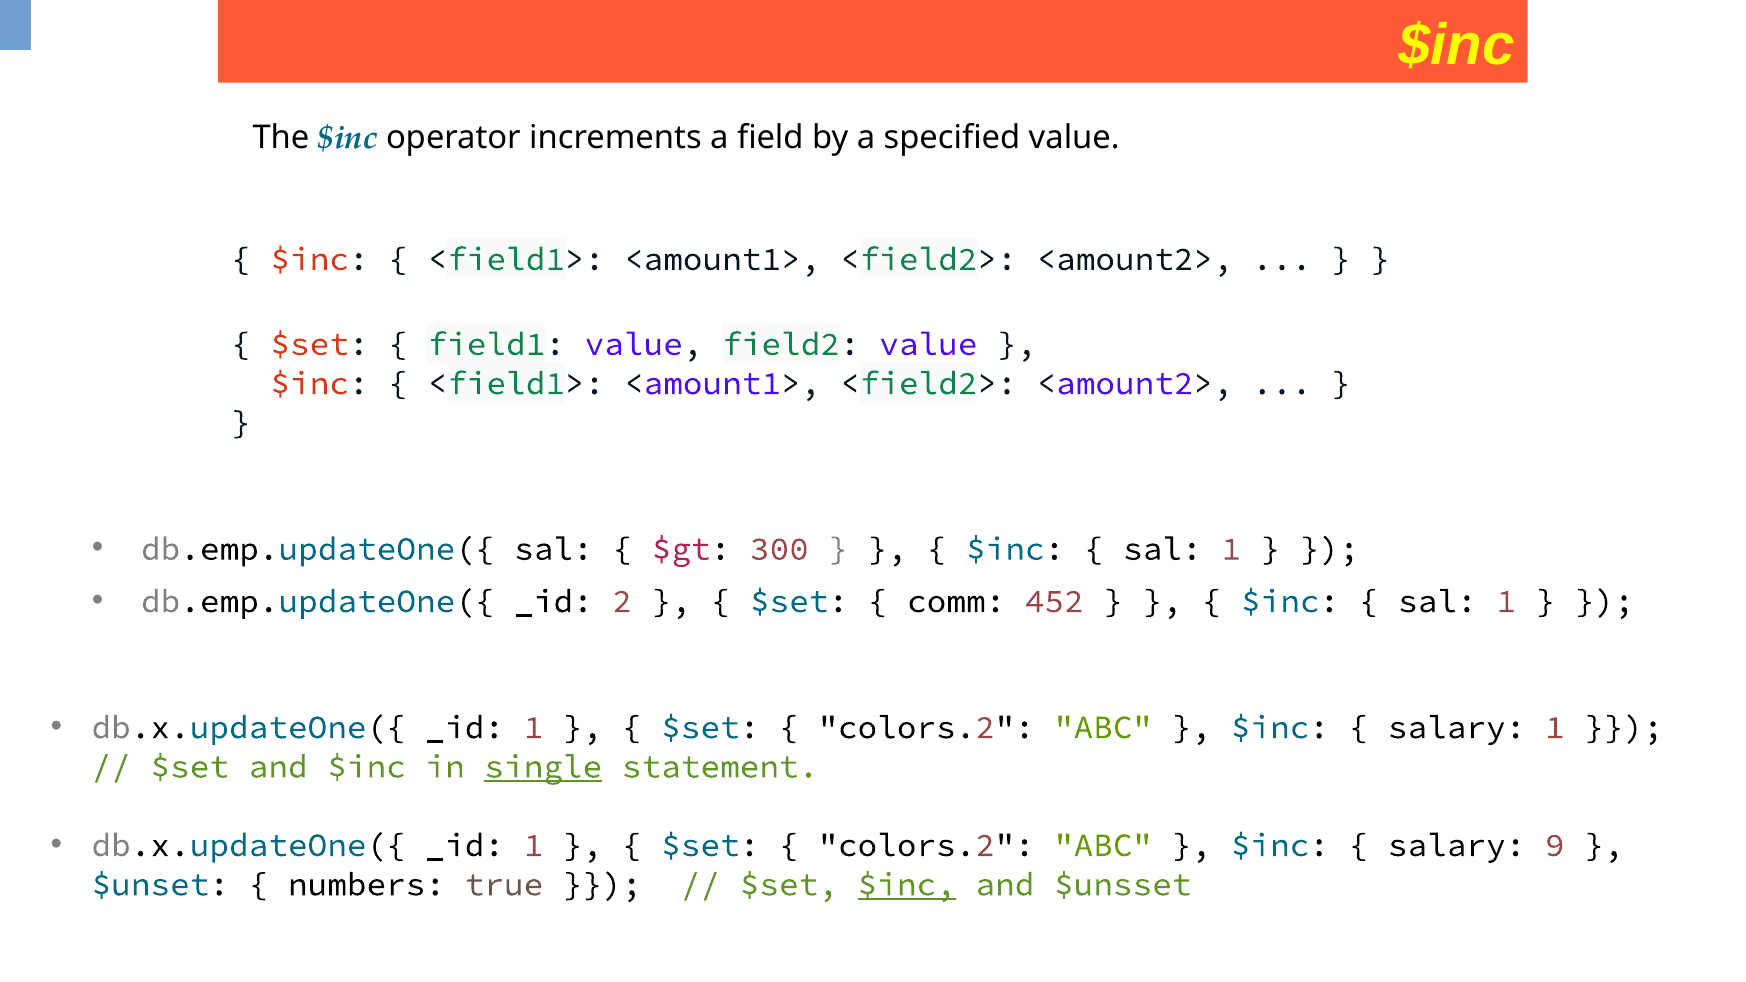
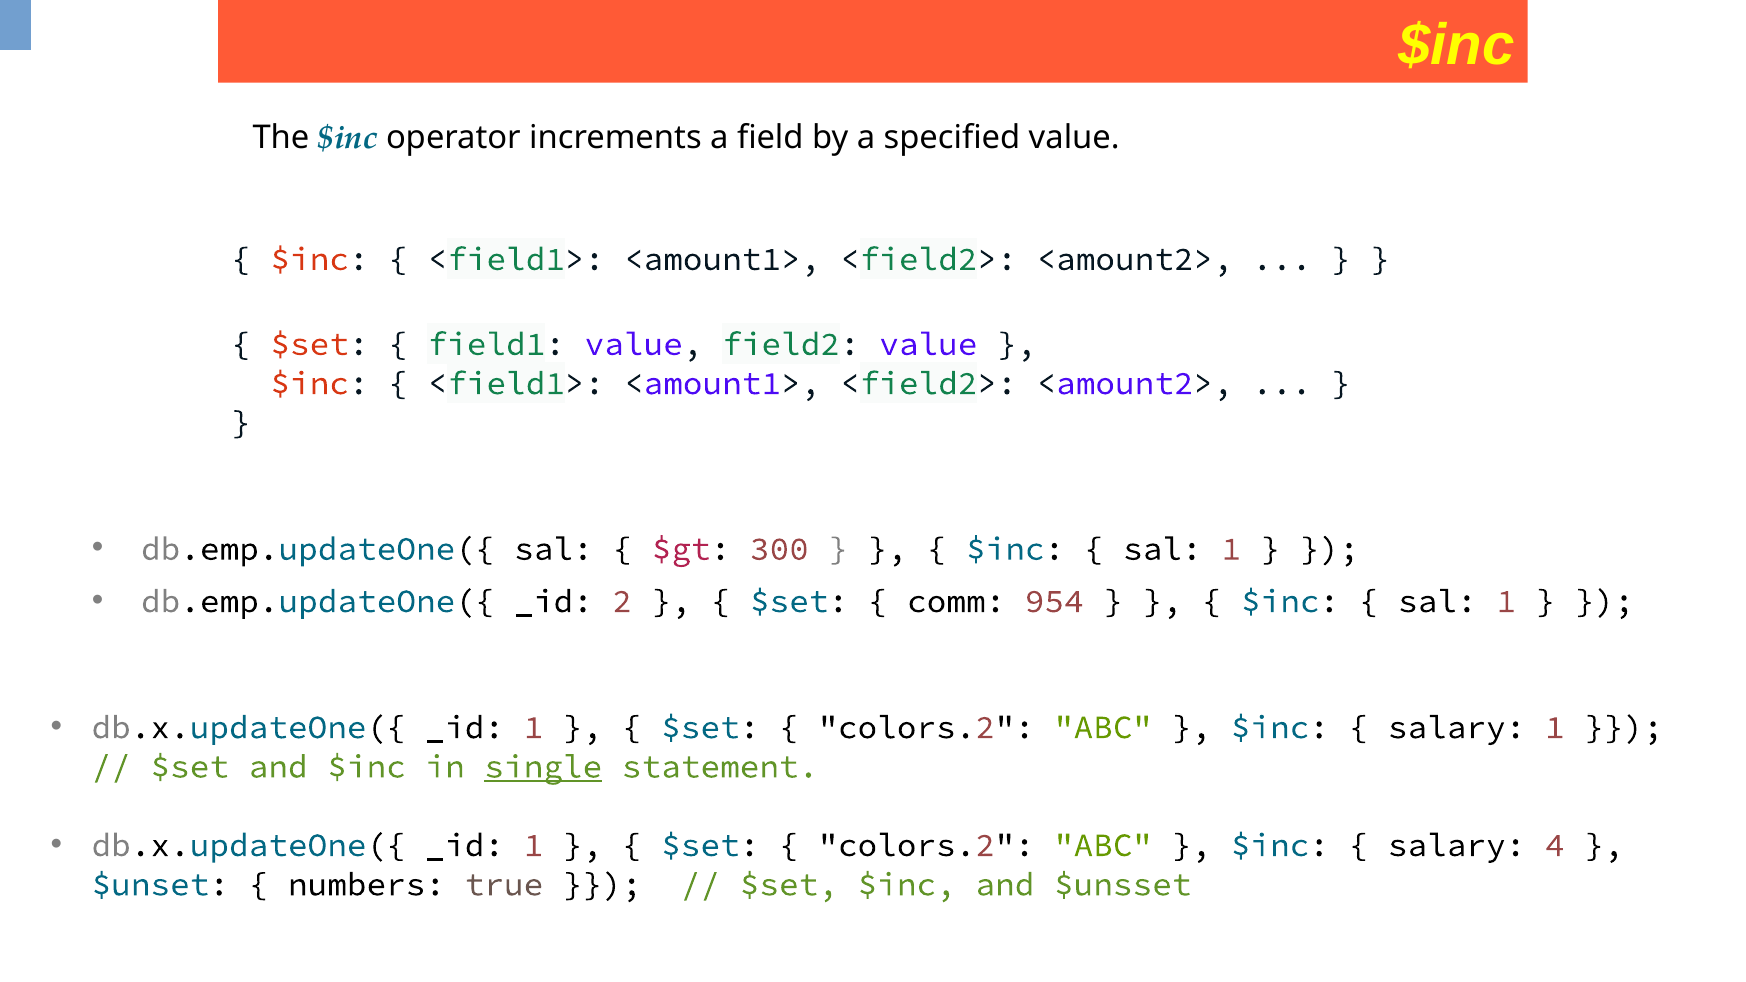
452: 452 -> 954
9: 9 -> 4
$inc at (907, 885) underline: present -> none
